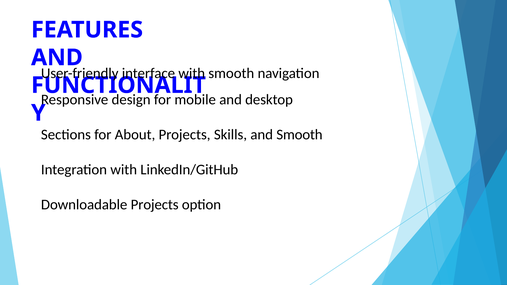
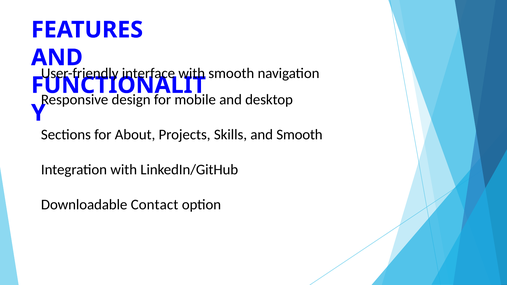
Downloadable Projects: Projects -> Contact
